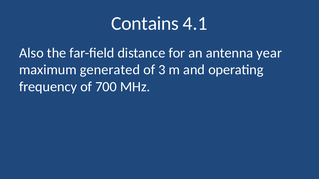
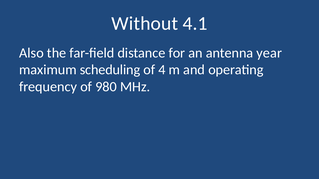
Contains: Contains -> Without
generated: generated -> scheduling
3: 3 -> 4
700: 700 -> 980
